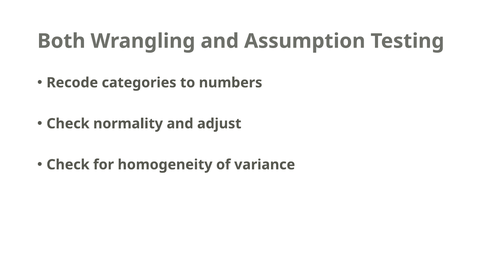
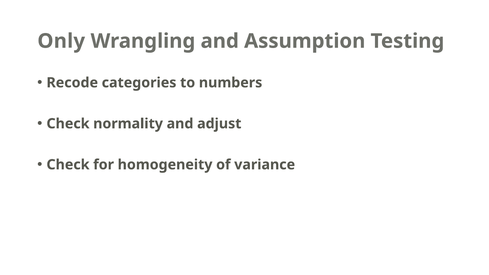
Both: Both -> Only
